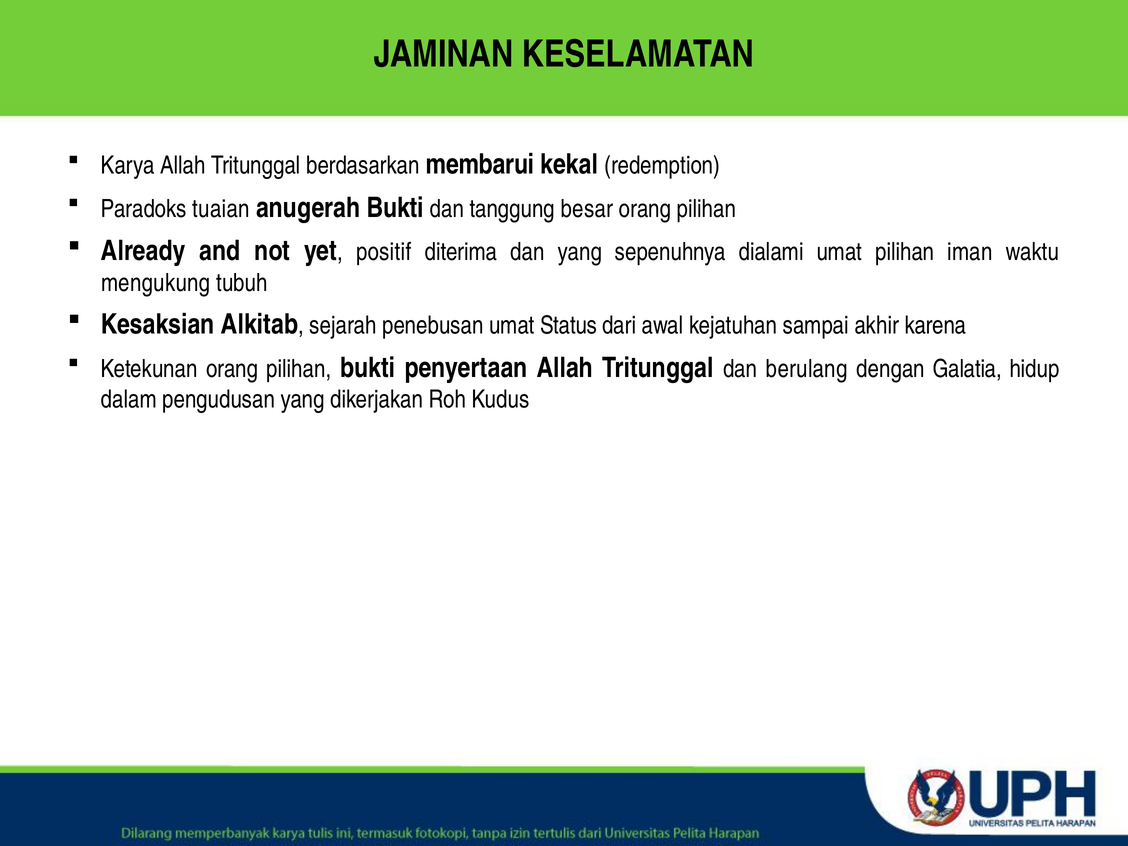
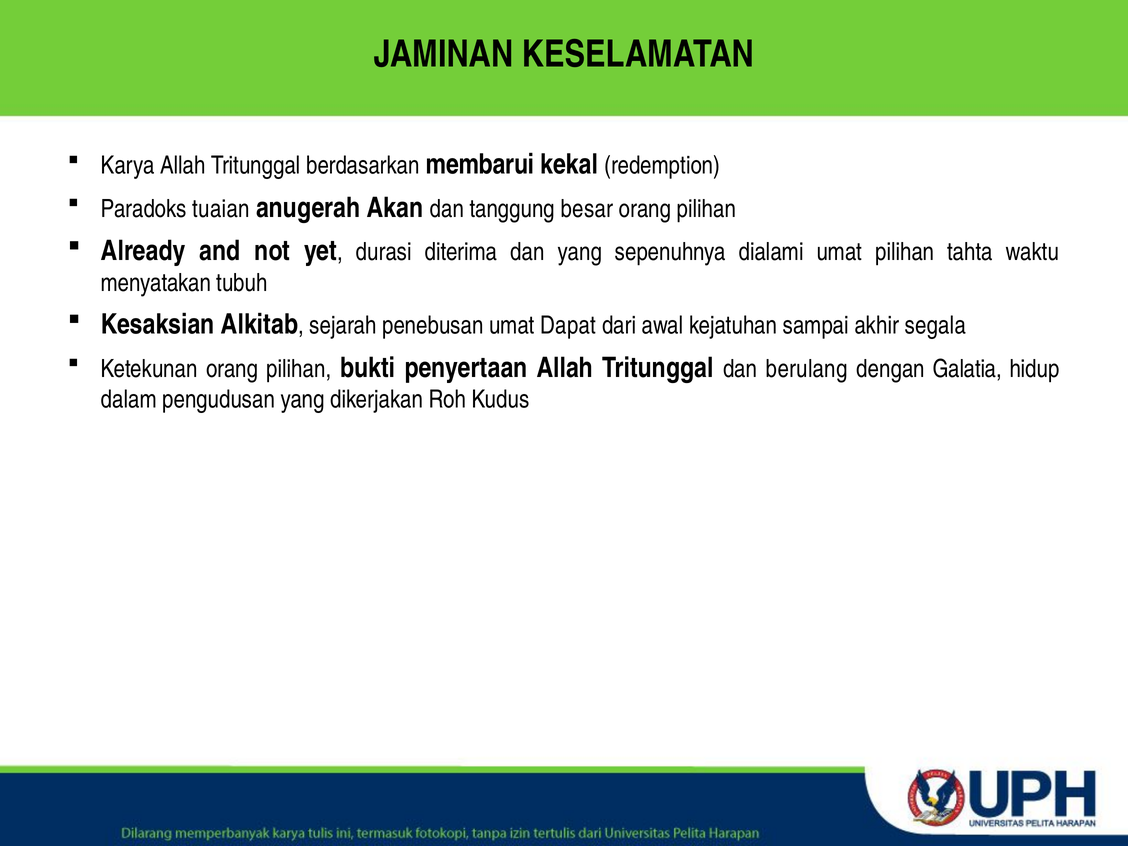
anugerah Bukti: Bukti -> Akan
positif: positif -> durasi
iman: iman -> tahta
mengukung: mengukung -> menyatakan
Status: Status -> Dapat
karena: karena -> segala
